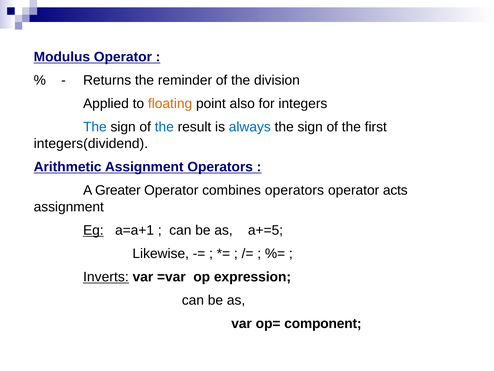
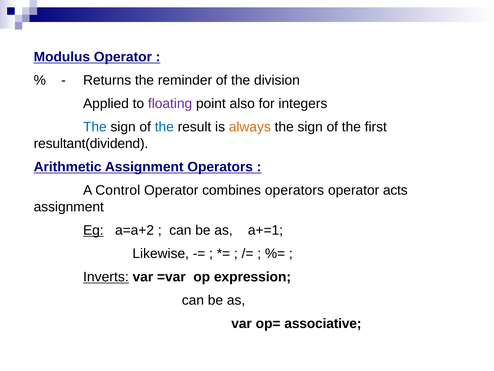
floating colour: orange -> purple
always colour: blue -> orange
integers(dividend: integers(dividend -> resultant(dividend
Greater: Greater -> Control
a=a+1: a=a+1 -> a=a+2
a+=5: a+=5 -> a+=1
component: component -> associative
